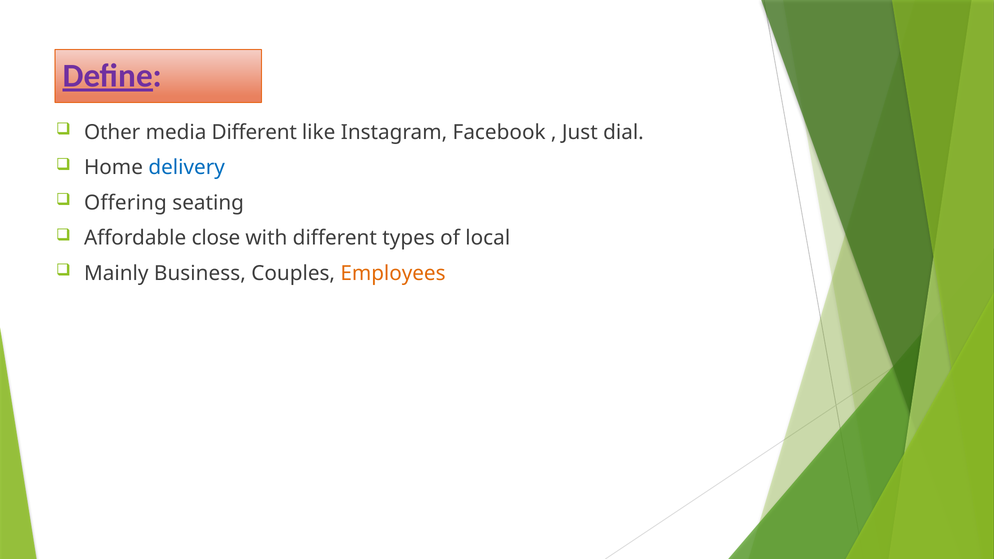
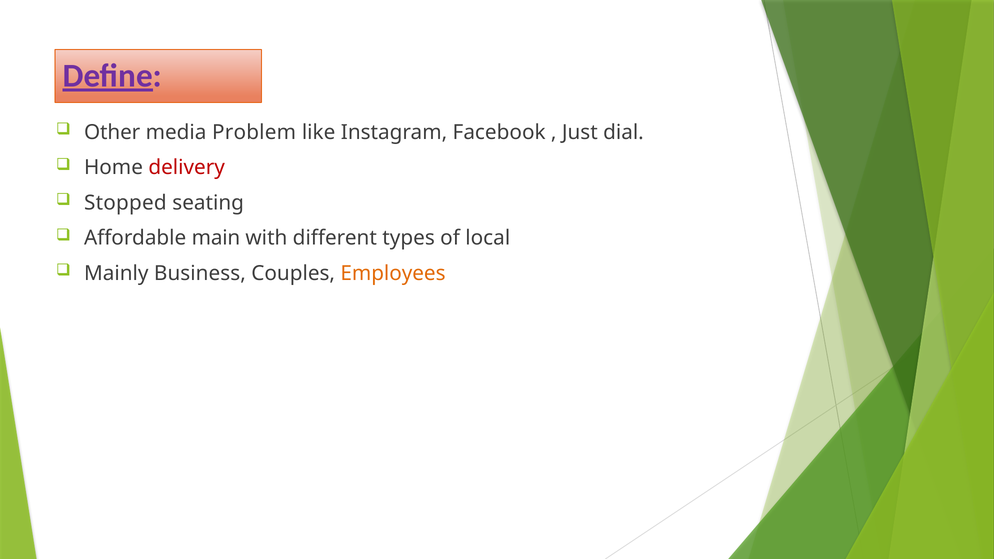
media Different: Different -> Problem
delivery colour: blue -> red
Offering: Offering -> Stopped
close: close -> main
